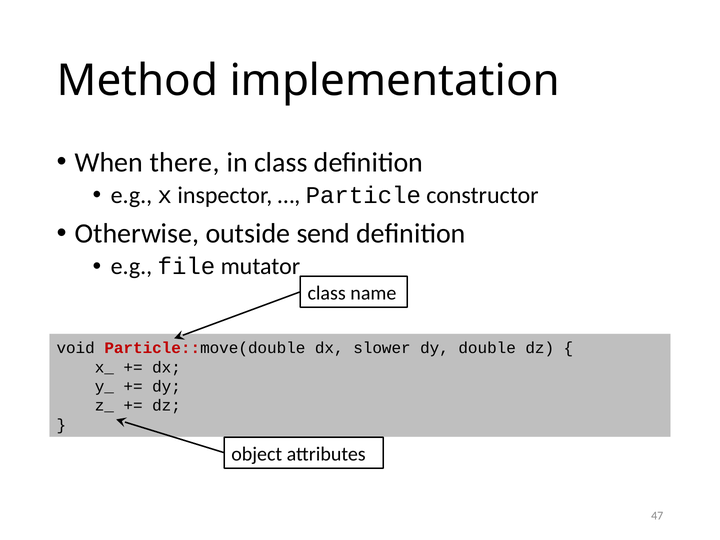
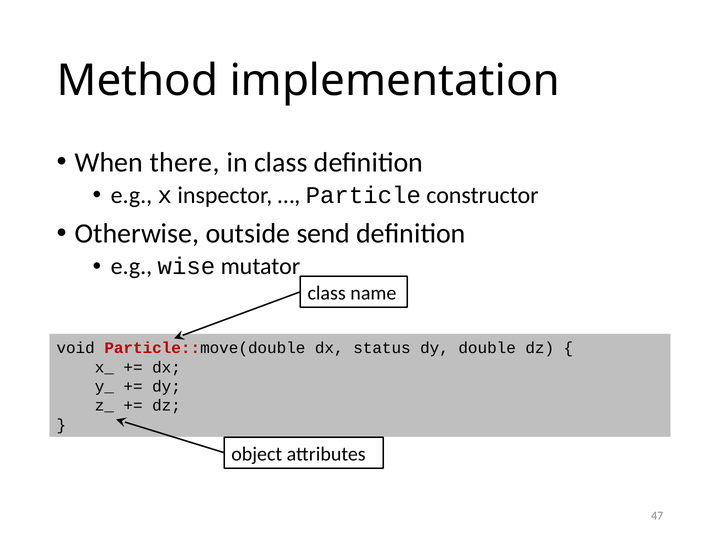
file: file -> wise
slower: slower -> status
